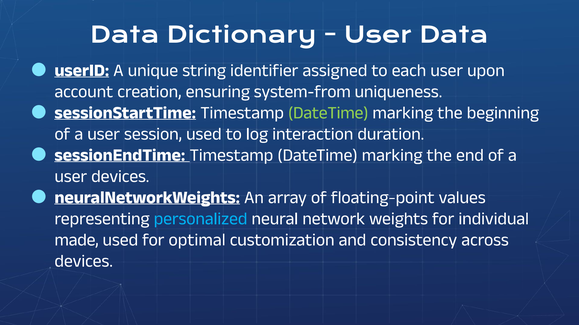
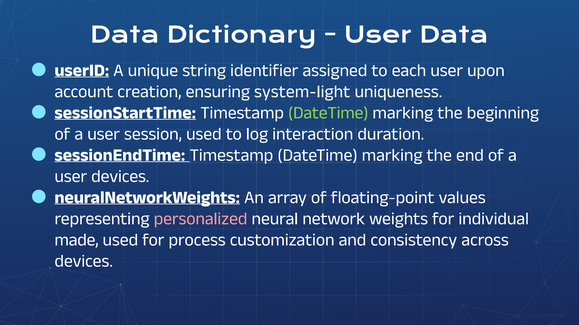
system-from: system-from -> system-light
personalized colour: light blue -> pink
optimal: optimal -> process
